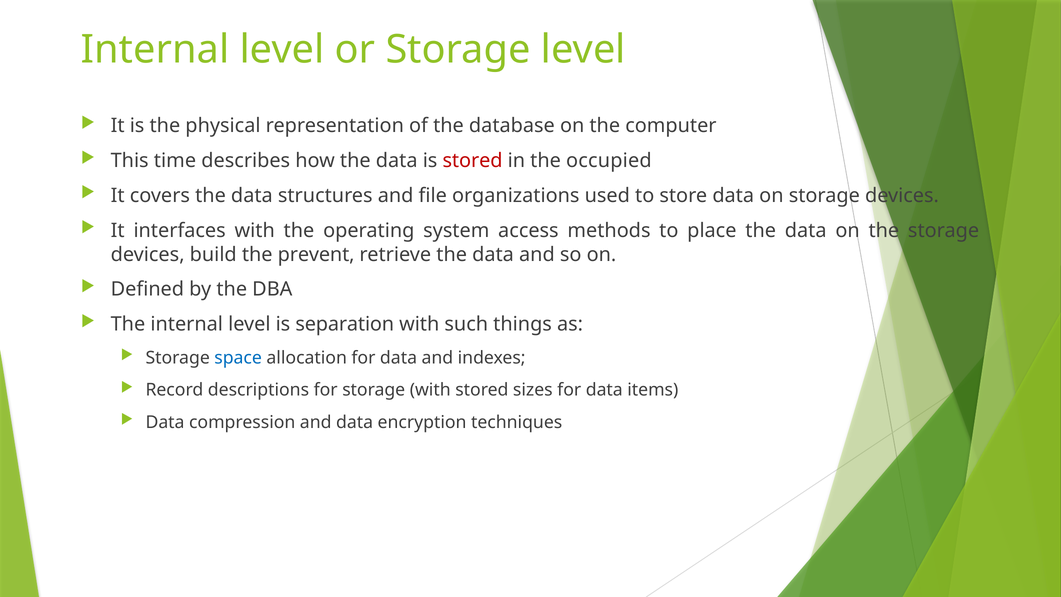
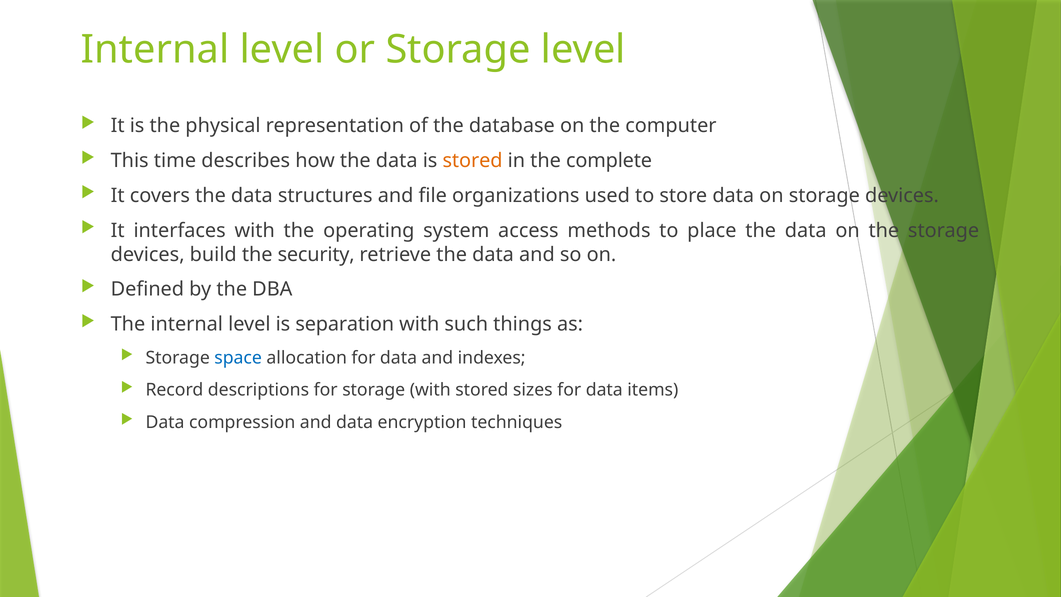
stored at (473, 161) colour: red -> orange
occupied: occupied -> complete
prevent: prevent -> security
